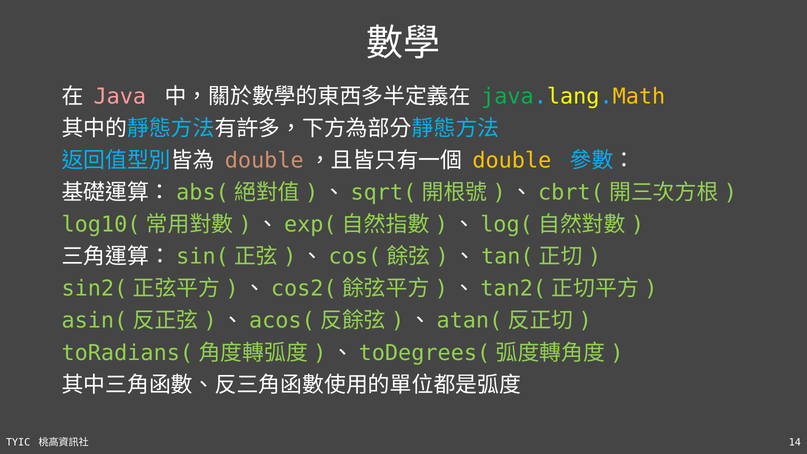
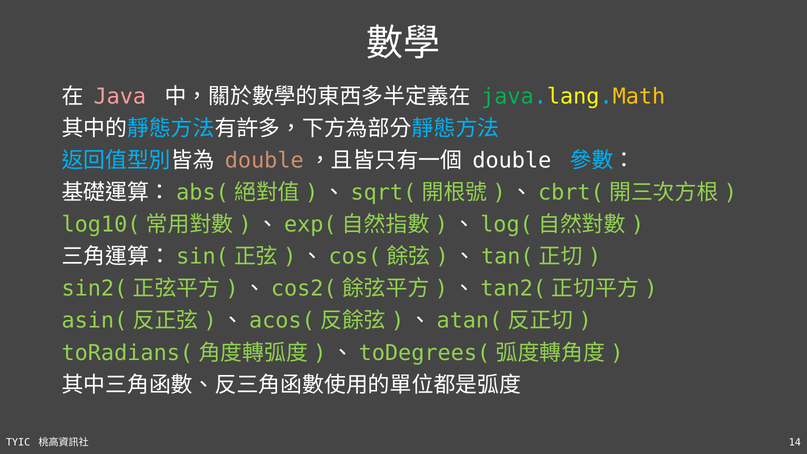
double colour: yellow -> white
